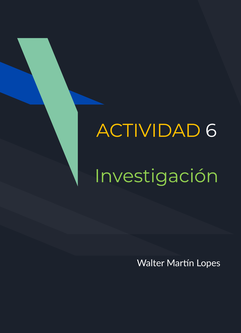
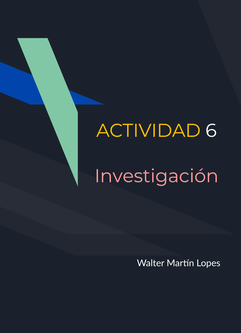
Investigación colour: light green -> pink
